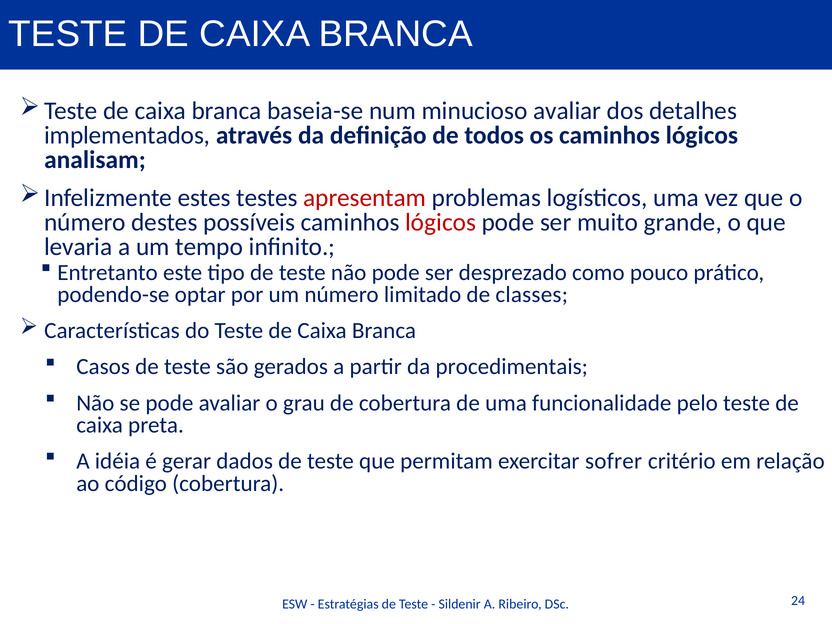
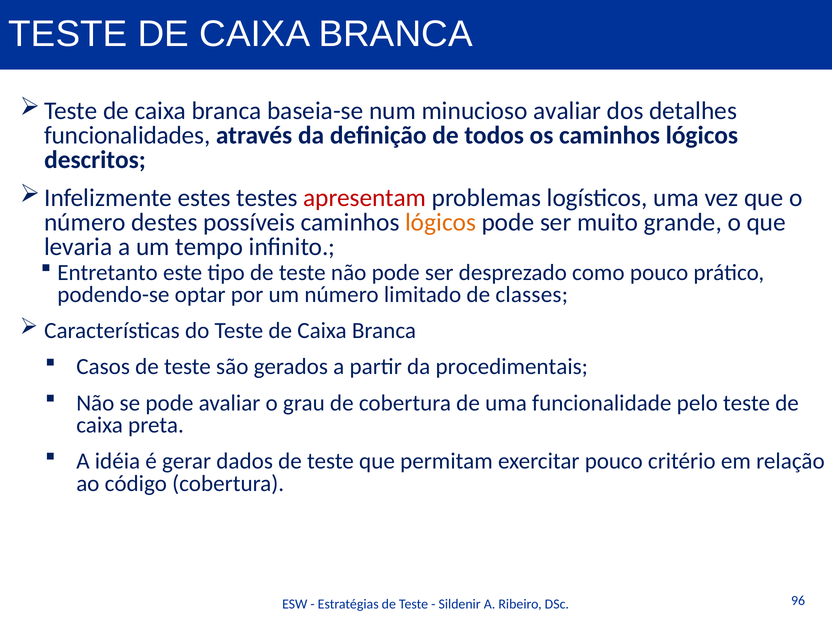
implementados: implementados -> funcionalidades
analisam: analisam -> descritos
lógicos at (441, 222) colour: red -> orange
exercitar sofrer: sofrer -> pouco
24: 24 -> 96
